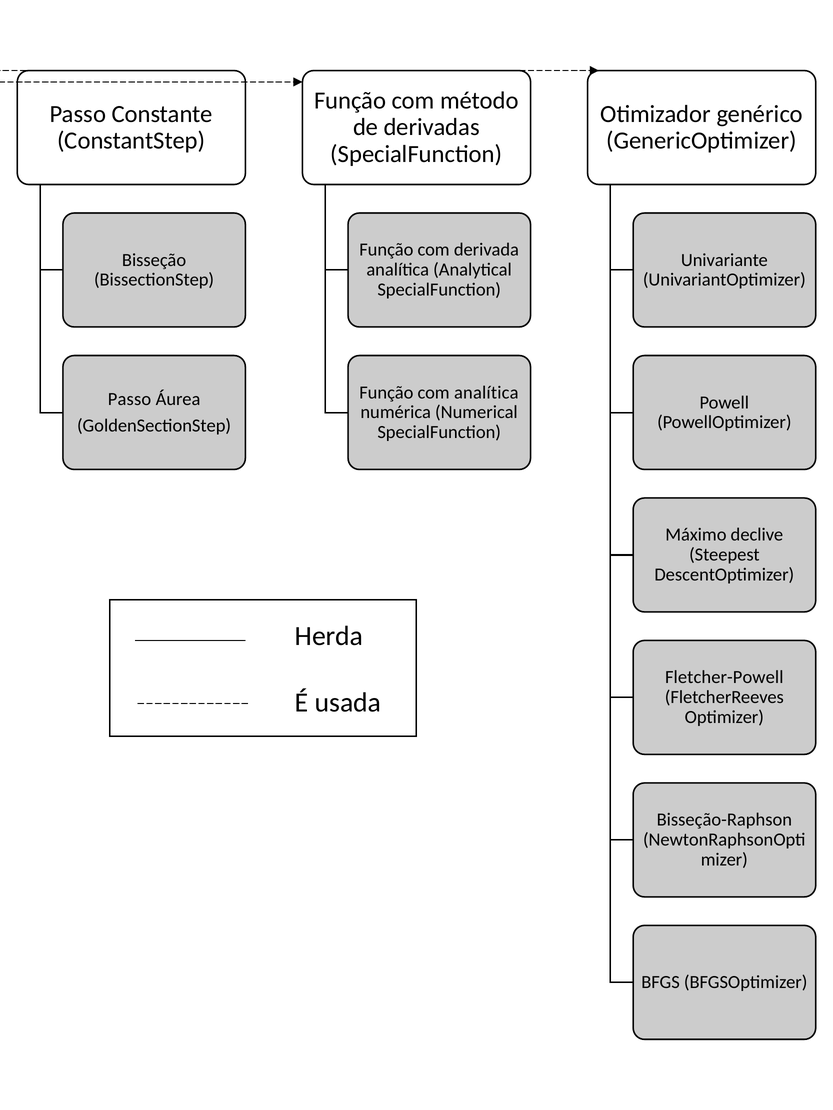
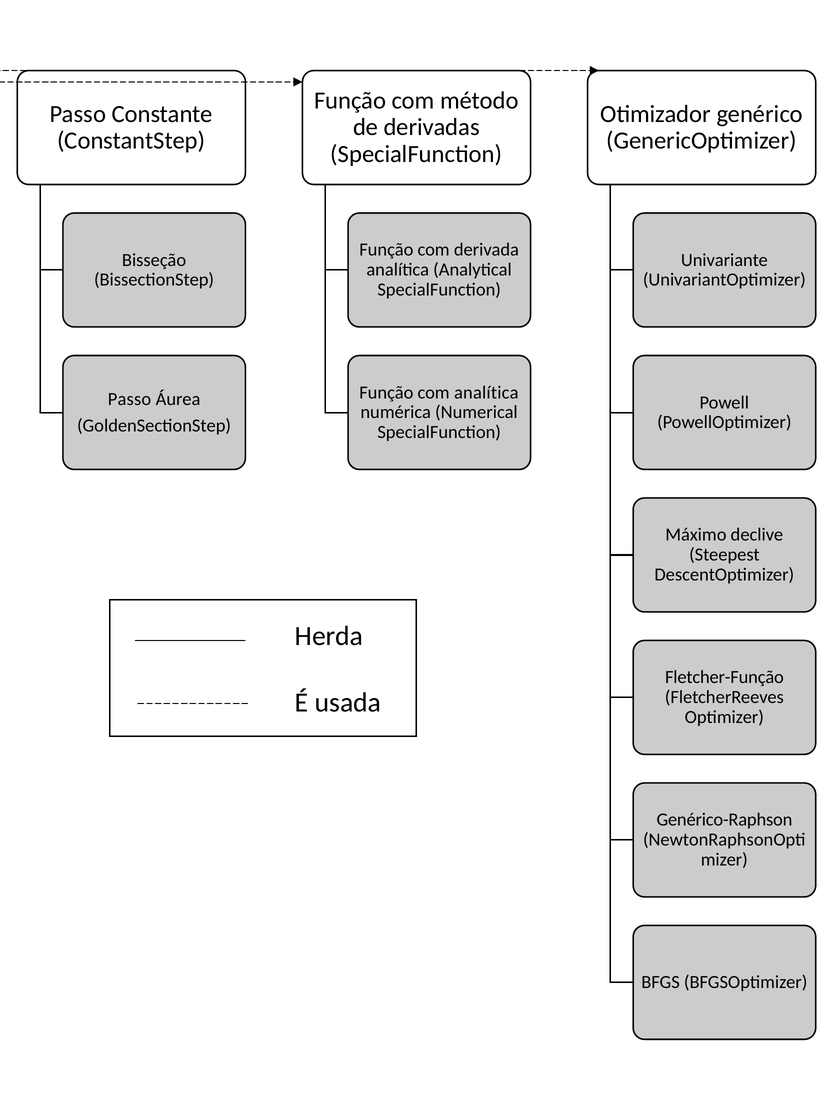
Fletcher-Powell: Fletcher-Powell -> Fletcher-Função
Bisseção-Raphson: Bisseção-Raphson -> Genérico-Raphson
